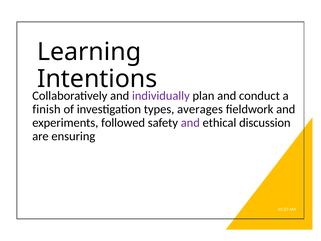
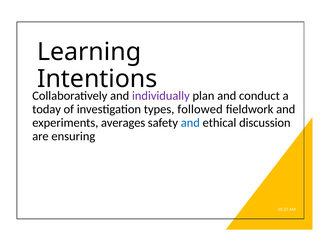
finish: finish -> today
averages: averages -> followed
followed: followed -> averages
and at (190, 123) colour: purple -> blue
